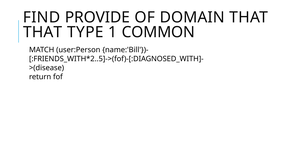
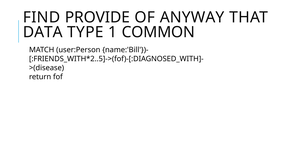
DOMAIN: DOMAIN -> ANYWAY
THAT at (43, 32): THAT -> DATA
